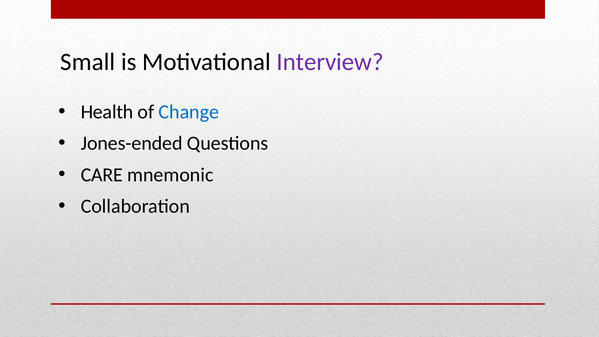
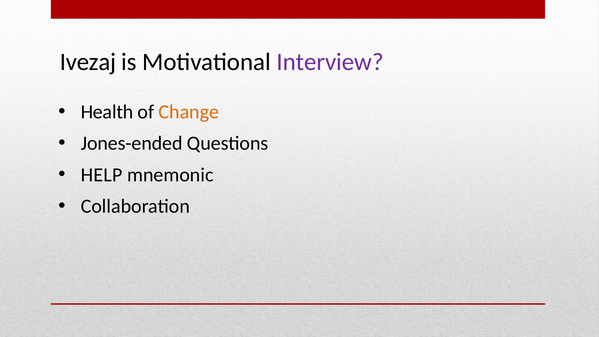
Small: Small -> Ivezaj
Change colour: blue -> orange
CARE: CARE -> HELP
